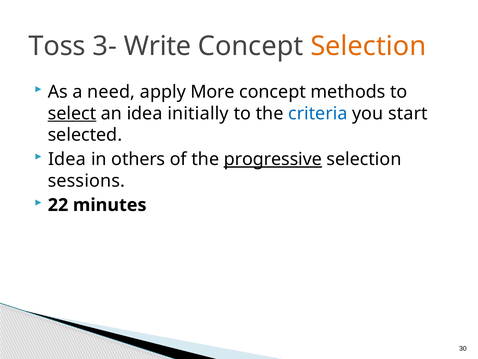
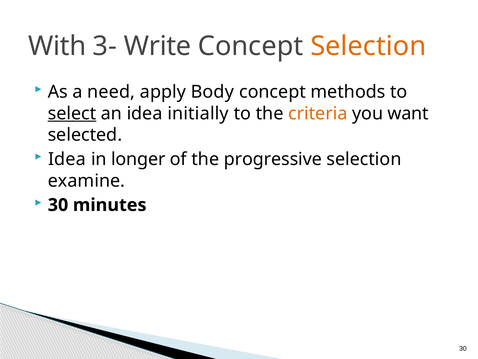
Toss: Toss -> With
More: More -> Body
criteria colour: blue -> orange
start: start -> want
others: others -> longer
progressive underline: present -> none
sessions: sessions -> examine
22 at (58, 205): 22 -> 30
